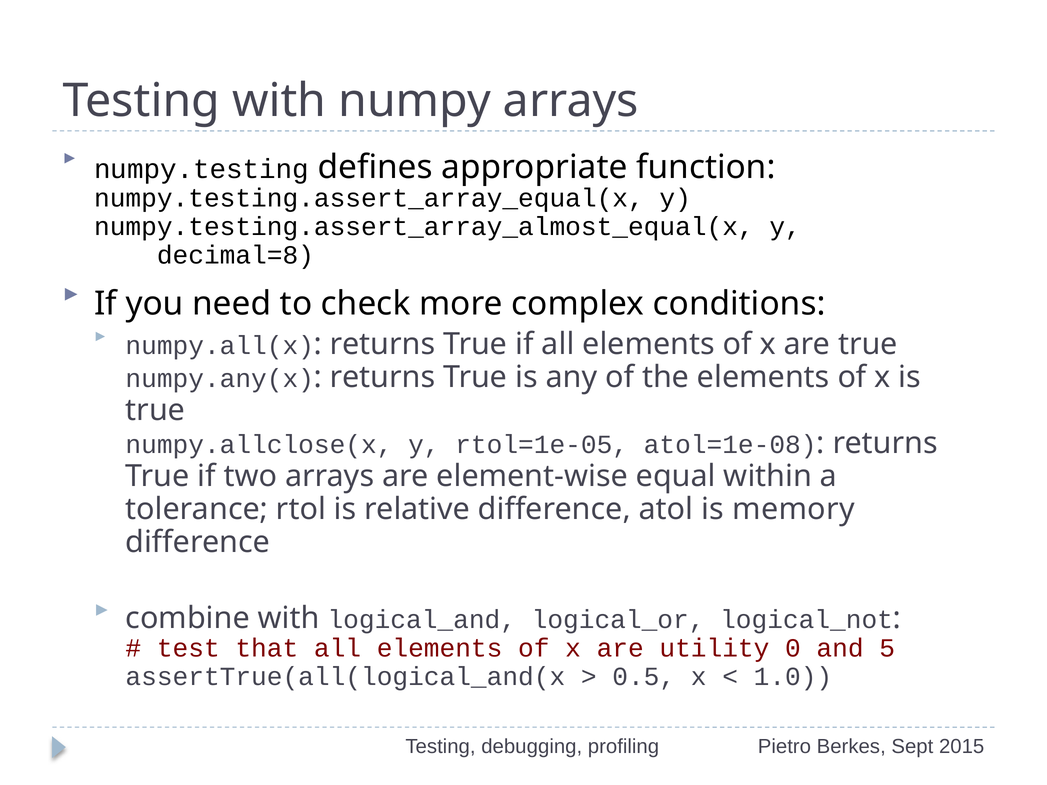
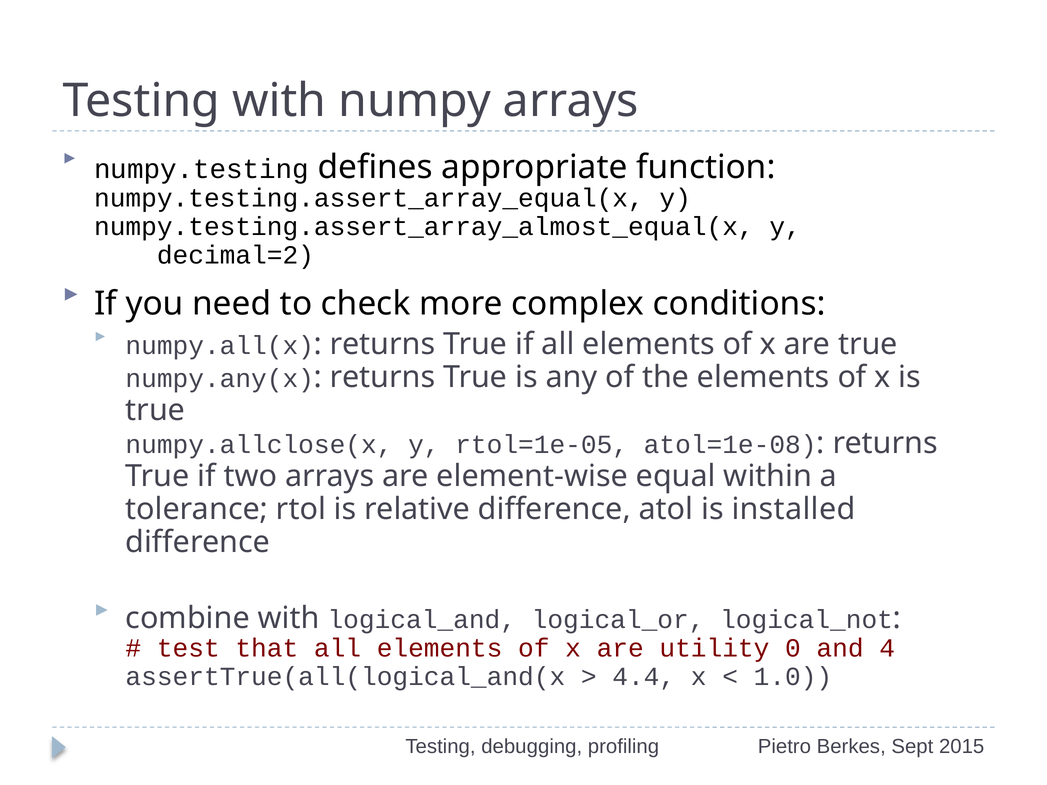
decimal=8: decimal=8 -> decimal=2
memory: memory -> installed
5: 5 -> 4
0.5: 0.5 -> 4.4
